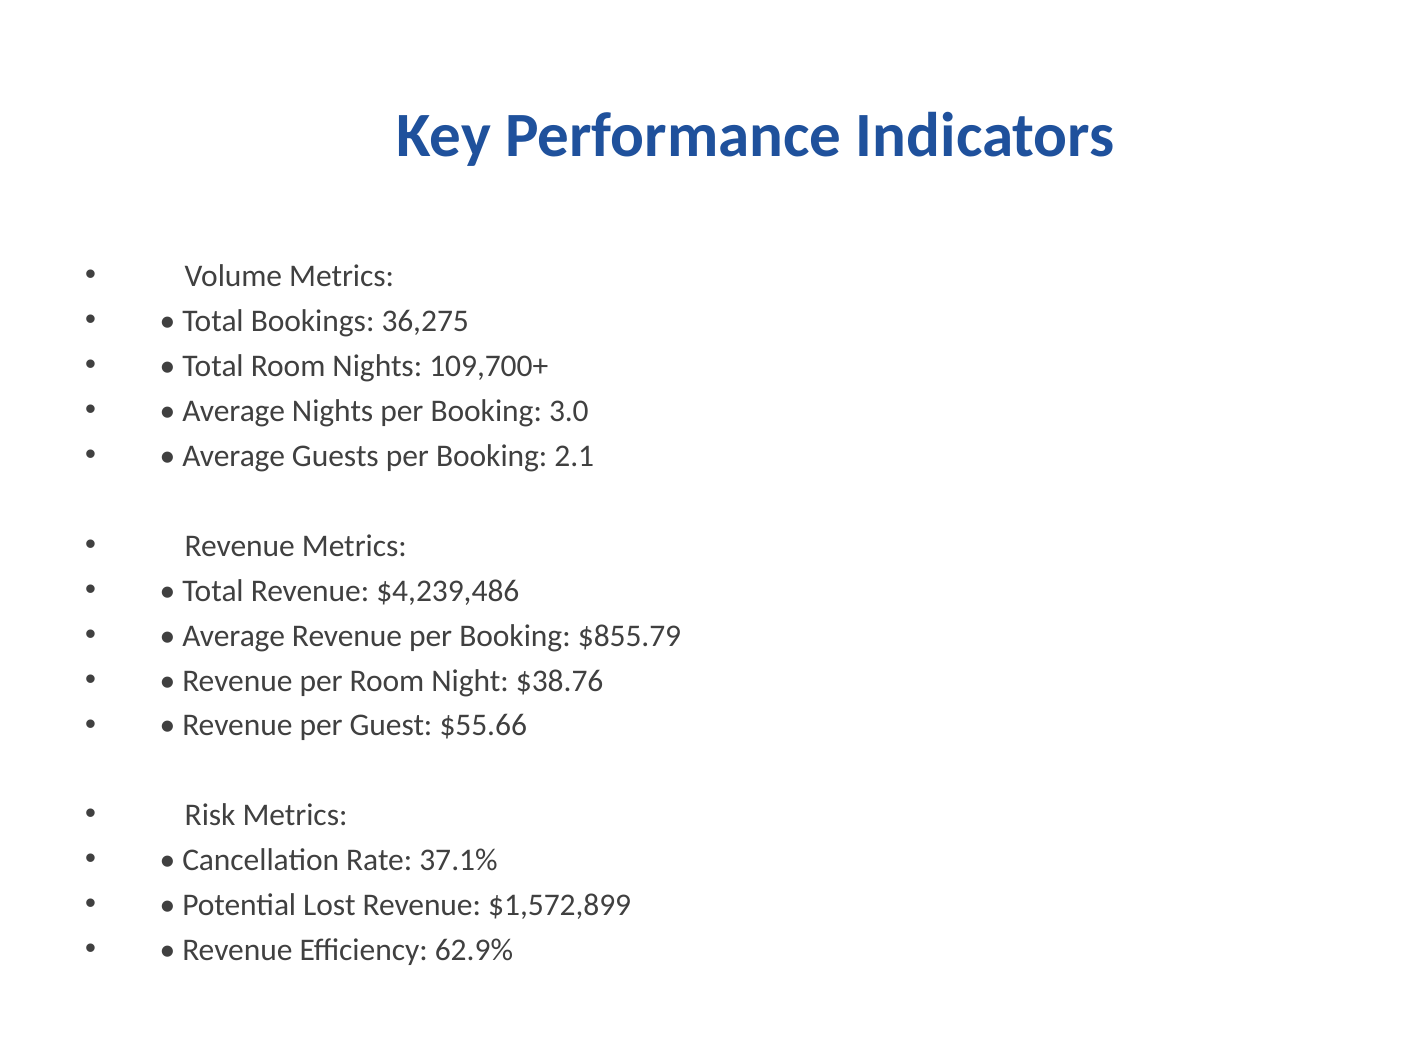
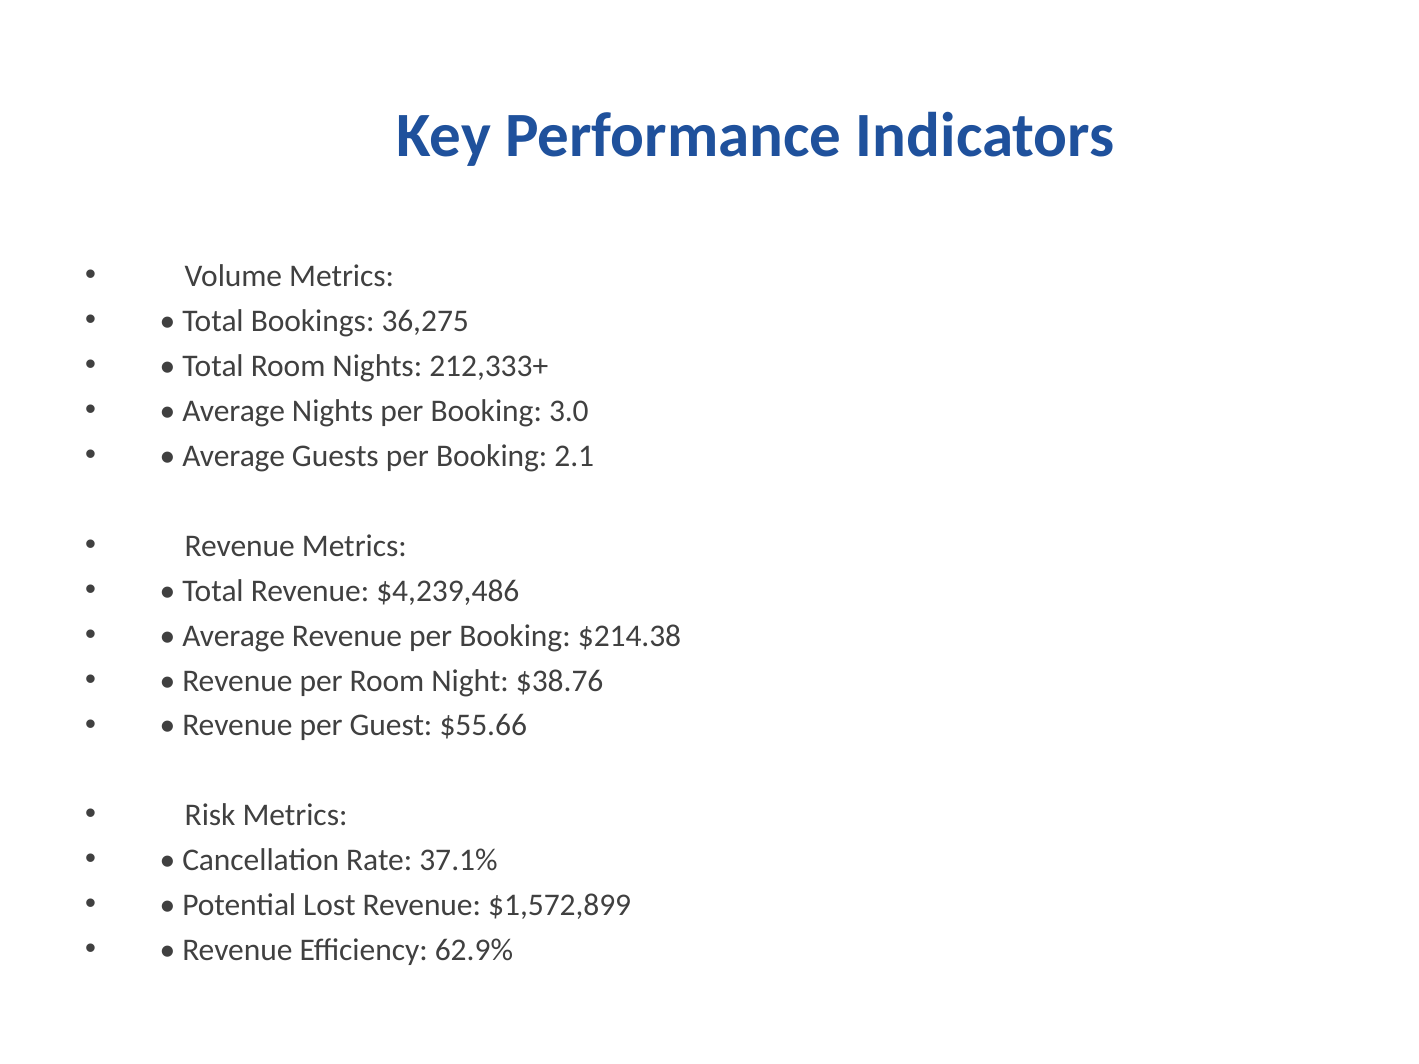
109,700+: 109,700+ -> 212,333+
$855.79: $855.79 -> $214.38
